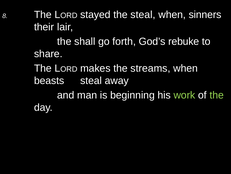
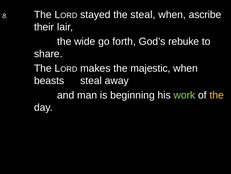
sinners: sinners -> ascribe
shall: shall -> wide
streams: streams -> majestic
the at (217, 95) colour: light green -> yellow
